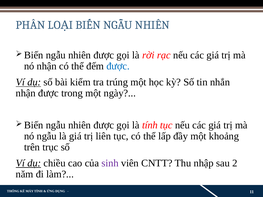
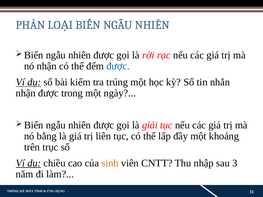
là tính: tính -> giải
nó ngẫu: ngẫu -> bằng
sinh colour: purple -> orange
2: 2 -> 3
